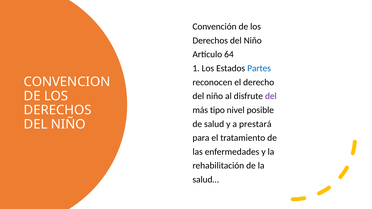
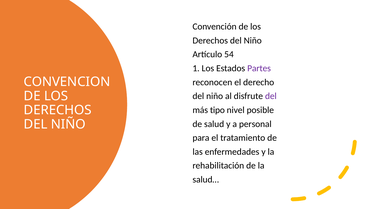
64: 64 -> 54
Partes colour: blue -> purple
prestará: prestará -> personal
